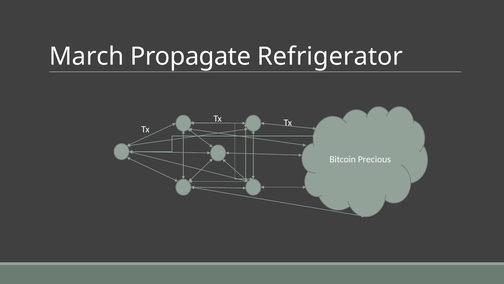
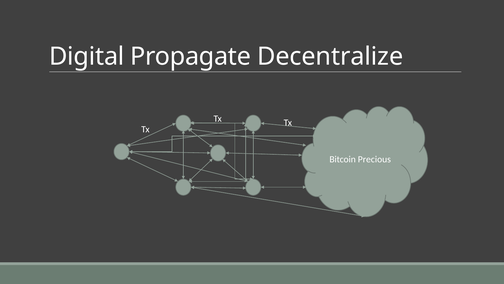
March: March -> Digital
Refrigerator: Refrigerator -> Decentralize
